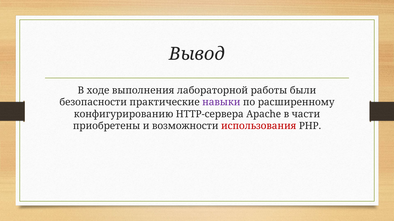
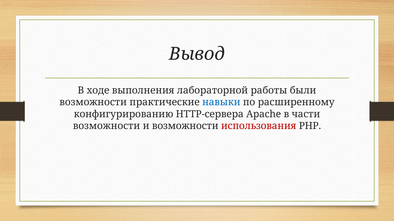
безопасности at (93, 103): безопасности -> возможности
навыки colour: purple -> blue
приобретены at (107, 126): приобретены -> возможности
